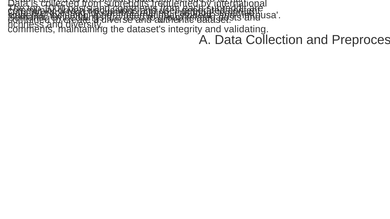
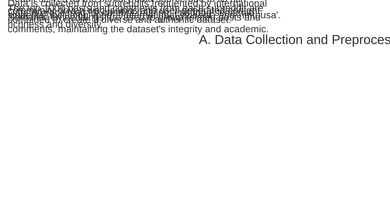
validating: validating -> academic
